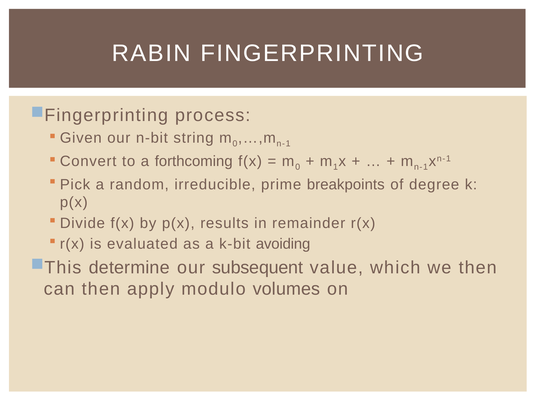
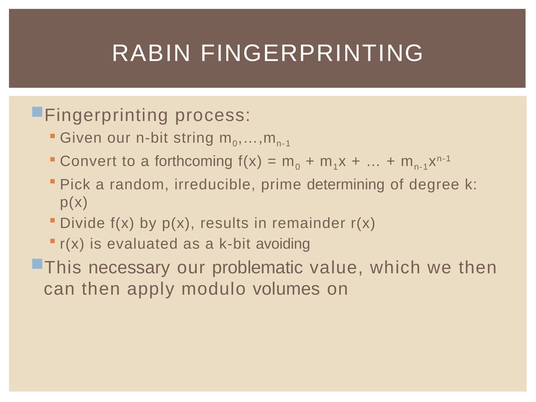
breakpoints: breakpoints -> determining
determine: determine -> necessary
subsequent: subsequent -> problematic
